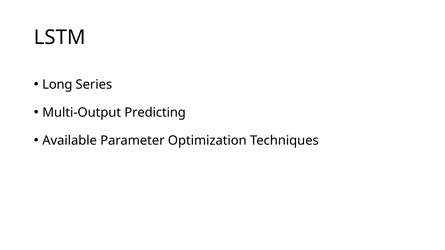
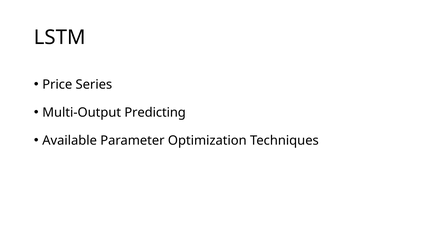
Long: Long -> Price
